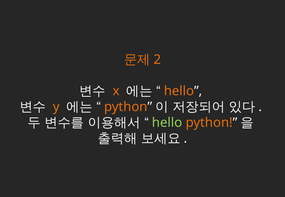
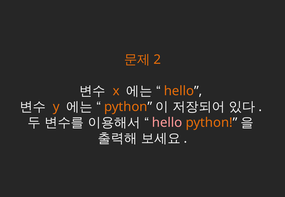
hello at (167, 123) colour: light green -> pink
